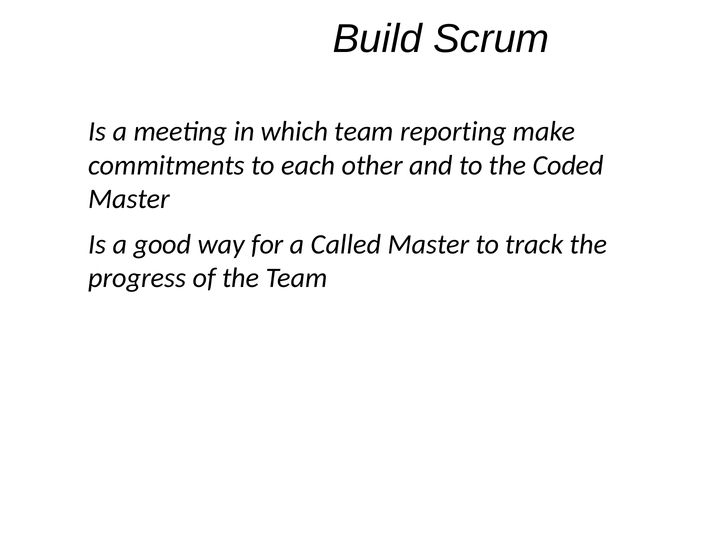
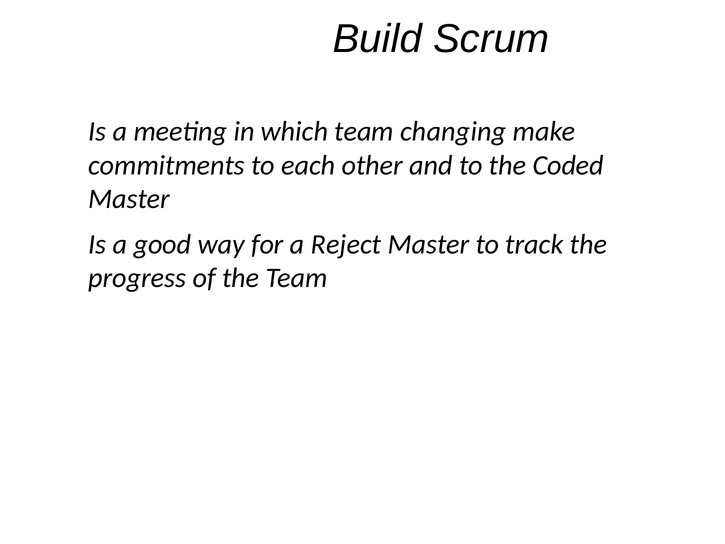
reporting: reporting -> changing
Called: Called -> Reject
